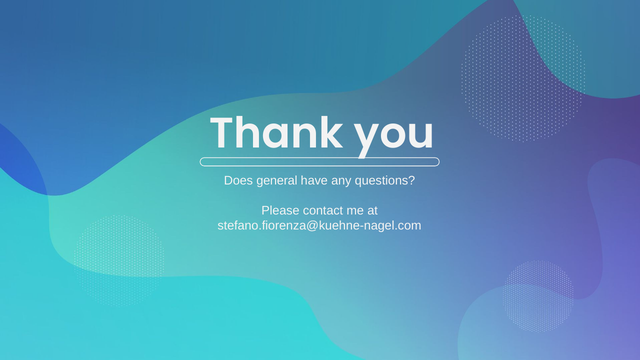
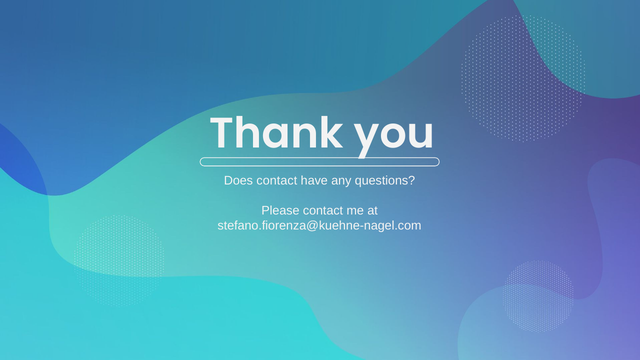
Does general: general -> contact
